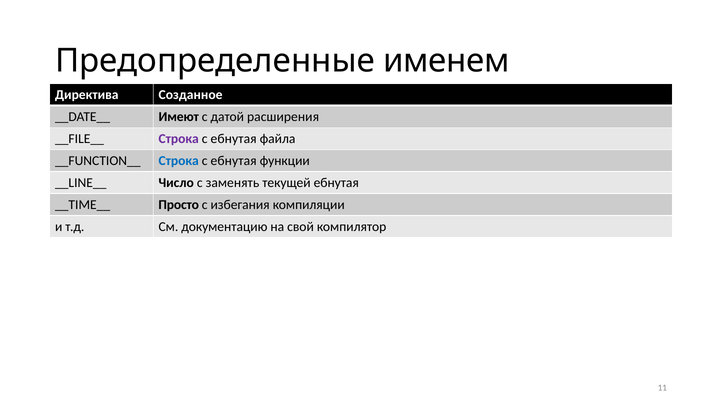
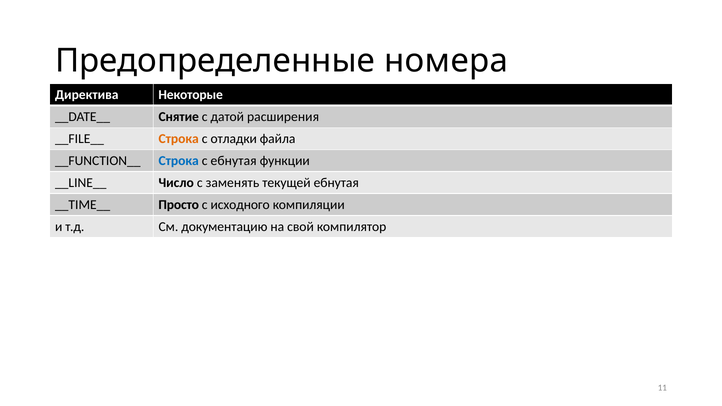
именем: именем -> номера
Созданное: Созданное -> Некоторые
Имеют: Имеют -> Снятие
Строка at (179, 139) colour: purple -> orange
ебнутая at (234, 139): ебнутая -> отладки
избегания: избегания -> исходного
